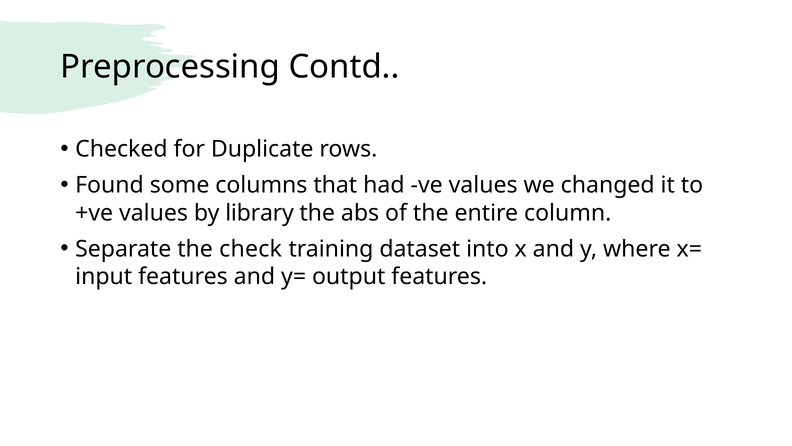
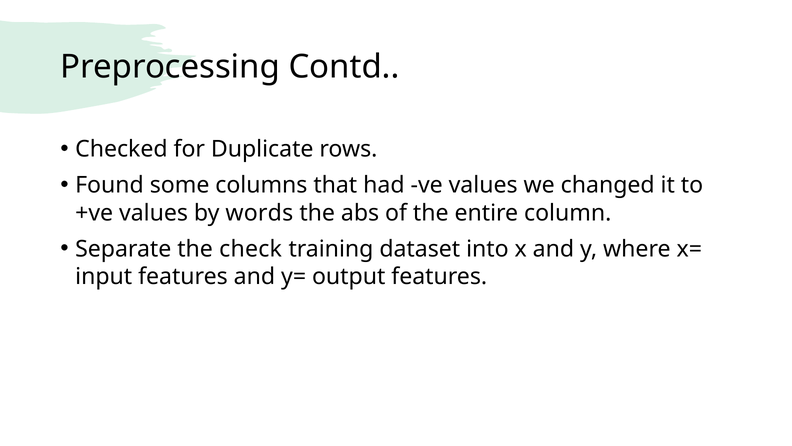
library: library -> words
